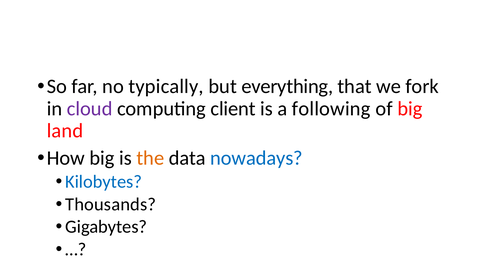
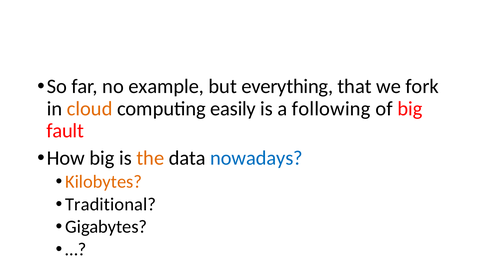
typically: typically -> example
cloud colour: purple -> orange
client: client -> easily
land: land -> fault
Kilobytes colour: blue -> orange
Thousands: Thousands -> Traditional
